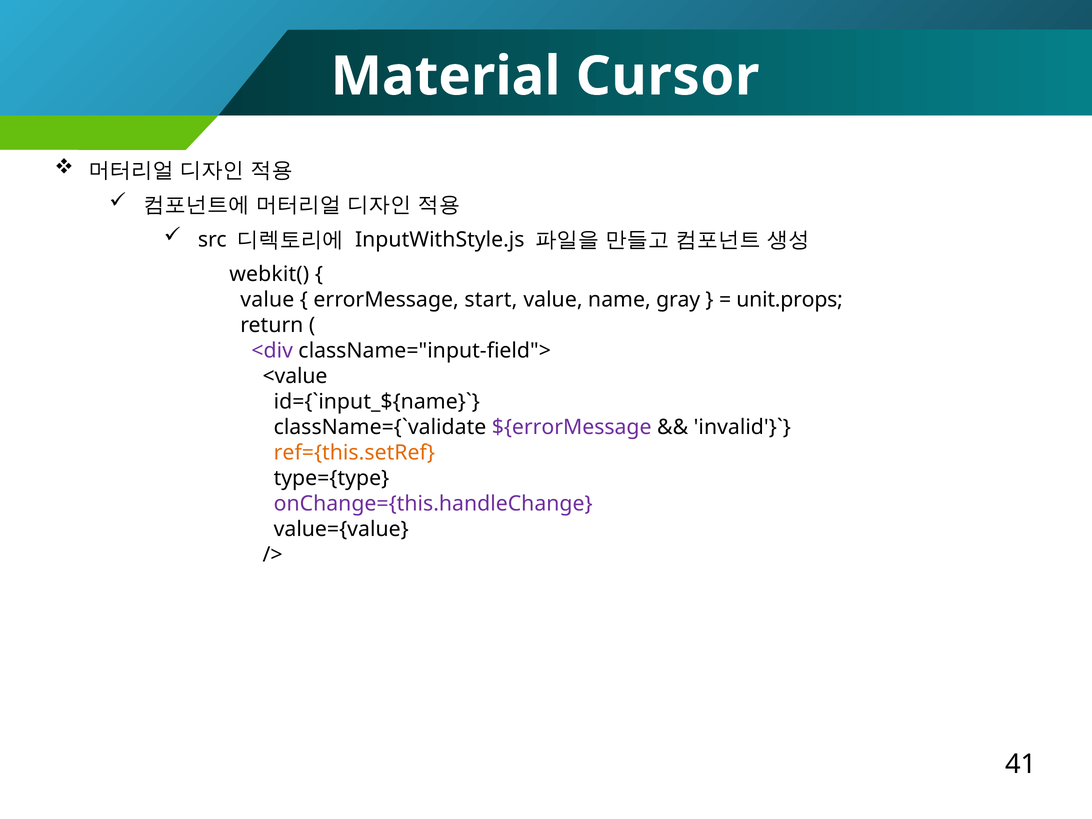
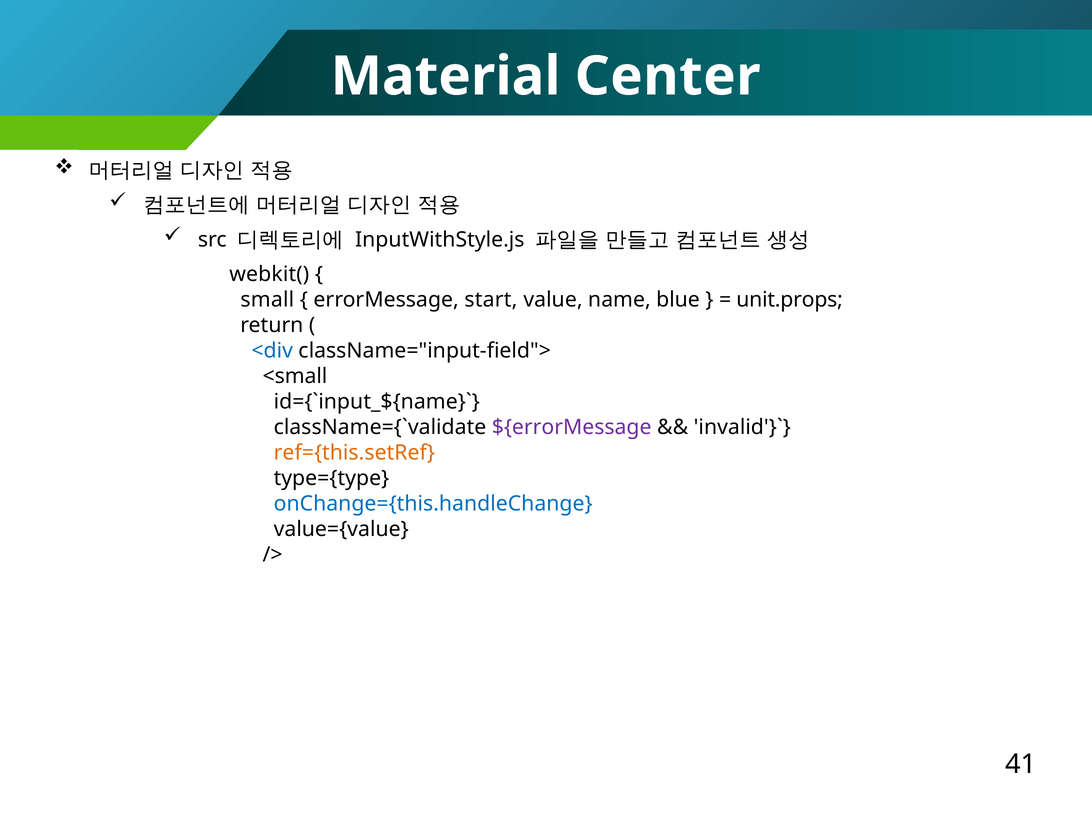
Cursor: Cursor -> Center
value at (267, 300): value -> small
gray: gray -> blue
<div colour: purple -> blue
<value: <value -> <small
onChange={this.handleChange colour: purple -> blue
